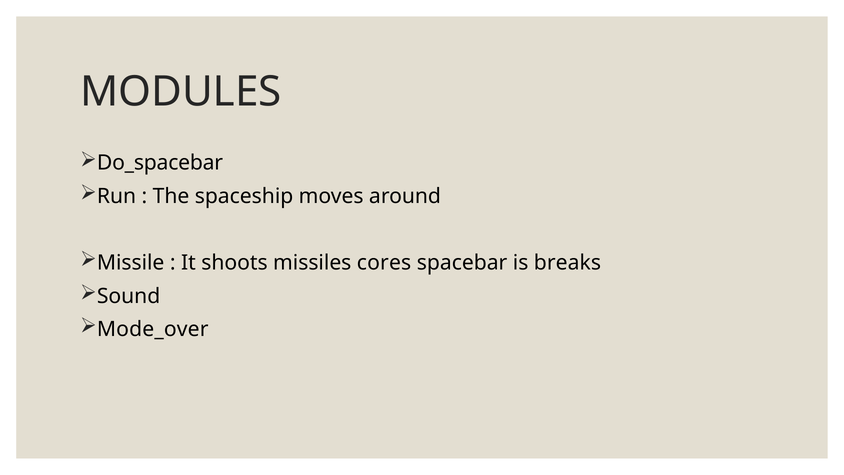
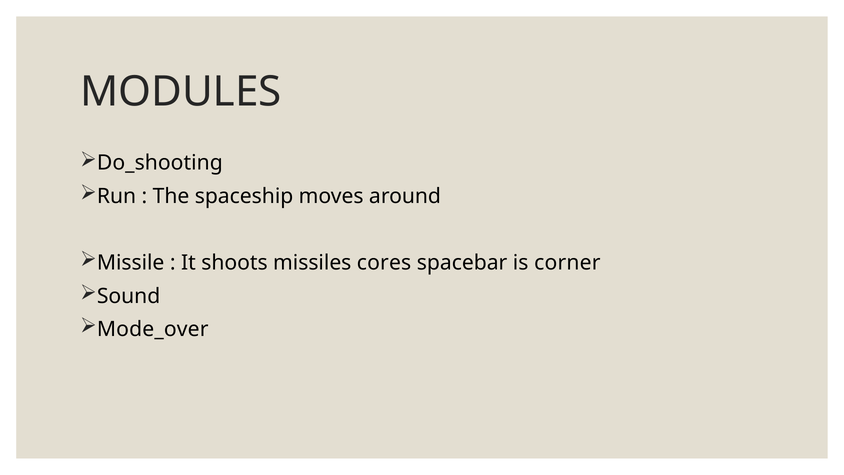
Do_spacebar: Do_spacebar -> Do_shooting
breaks: breaks -> corner
